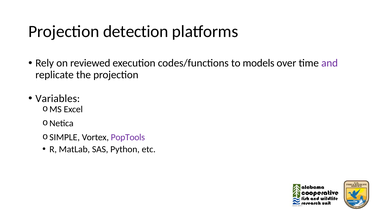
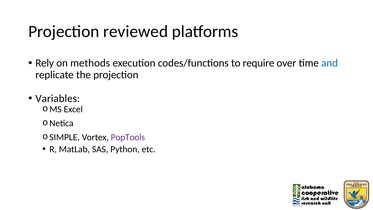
detection: detection -> reviewed
reviewed: reviewed -> methods
models: models -> require
and colour: purple -> blue
